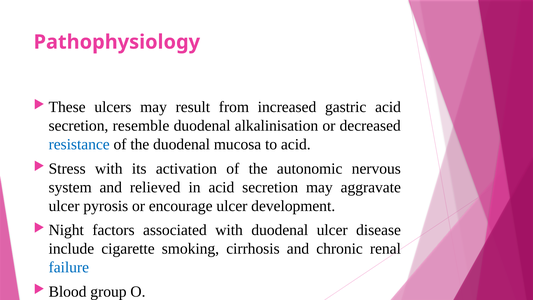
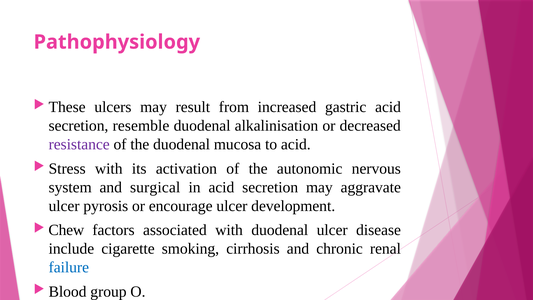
resistance colour: blue -> purple
relieved: relieved -> surgical
Night: Night -> Chew
